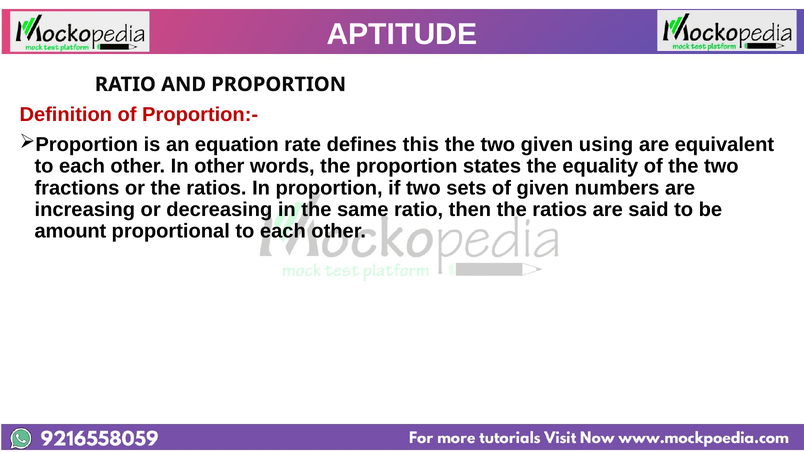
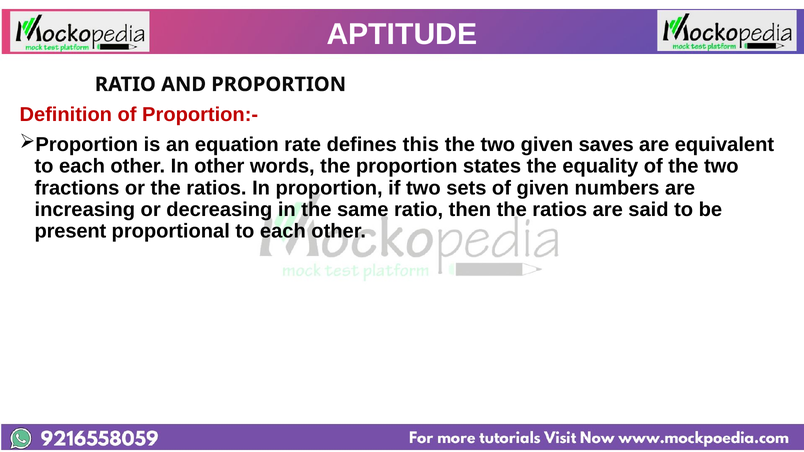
using: using -> saves
amount: amount -> present
